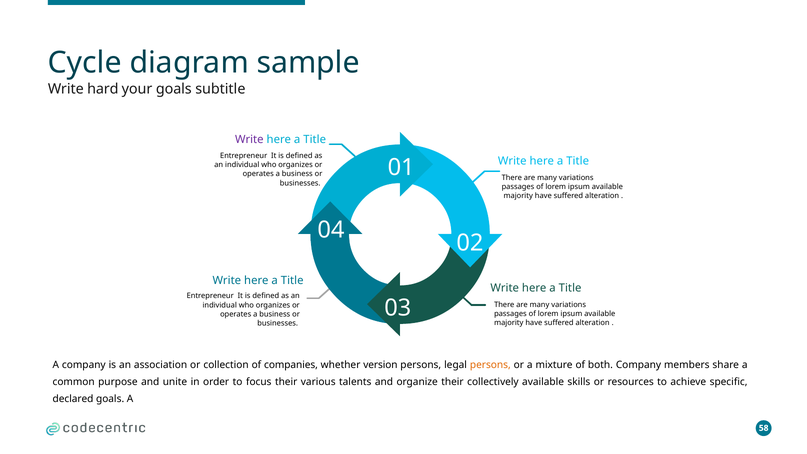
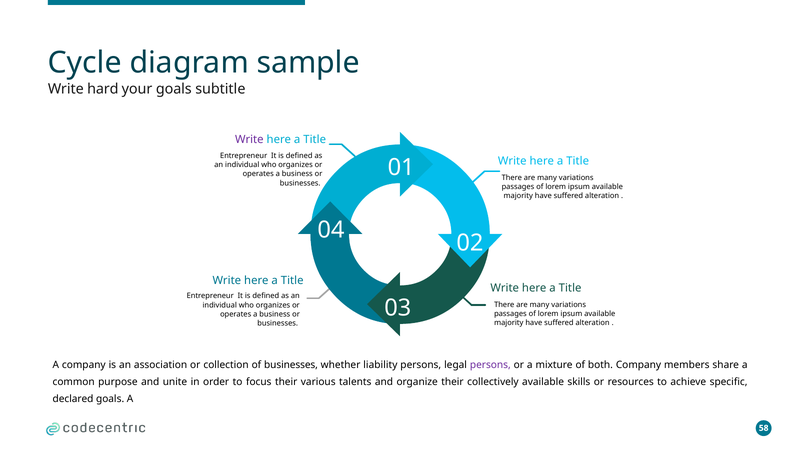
of companies: companies -> businesses
version: version -> liability
persons at (490, 365) colour: orange -> purple
